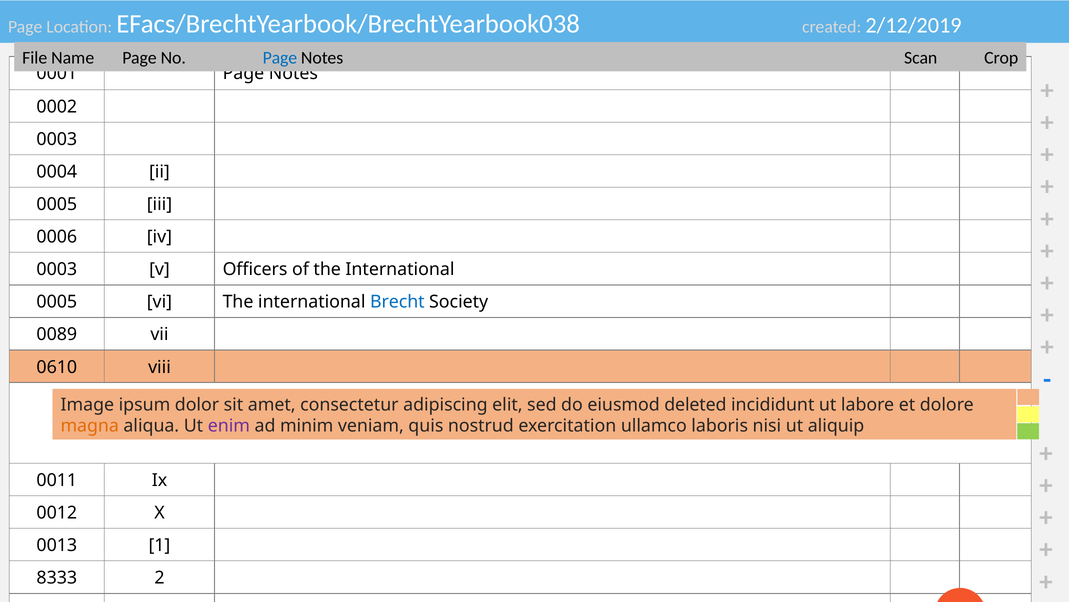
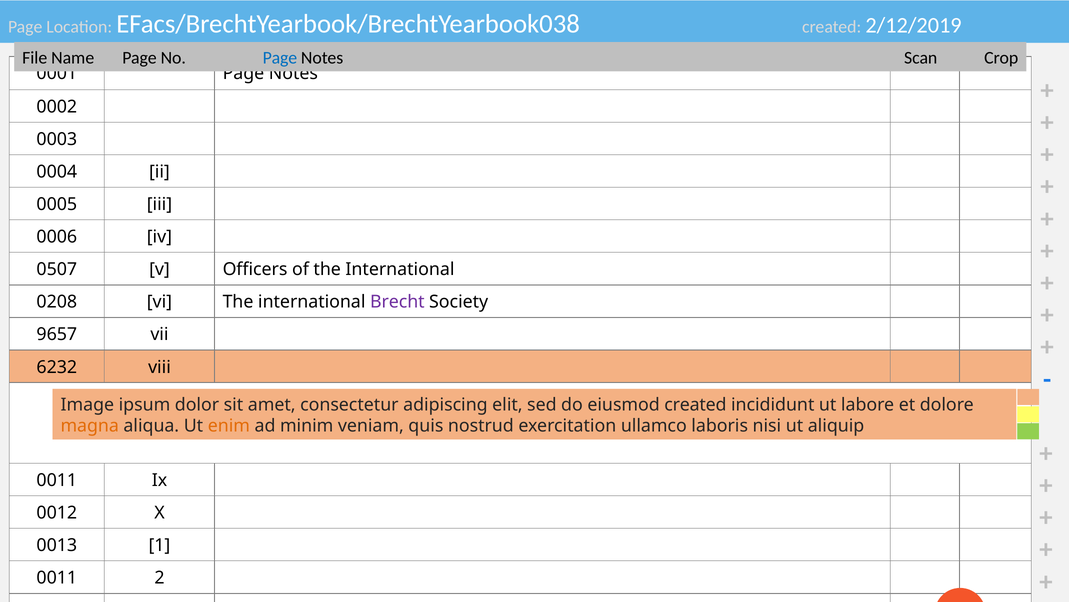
0003 at (57, 269): 0003 -> 0507
0005 at (57, 302): 0005 -> 0208
Brecht colour: blue -> purple
0089: 0089 -> 9657
0610: 0610 -> 6232
eiusmod deleted: deleted -> created
enim colour: purple -> orange
8333 at (57, 577): 8333 -> 0011
